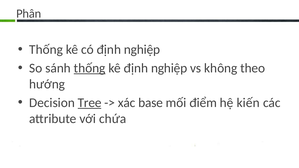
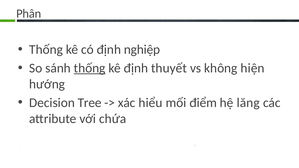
kê định nghiệp: nghiệp -> thuyết
theo: theo -> hiện
Tree underline: present -> none
base: base -> hiểu
kiến: kiến -> lăng
